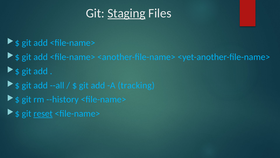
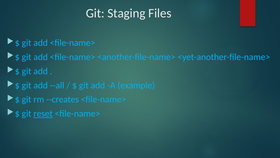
Staging underline: present -> none
tracking: tracking -> example
--history: --history -> --creates
